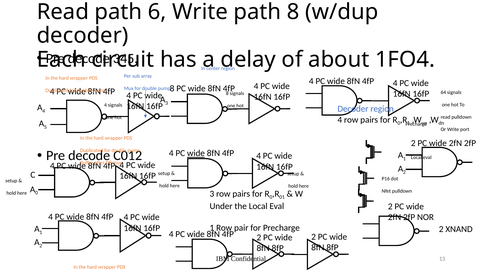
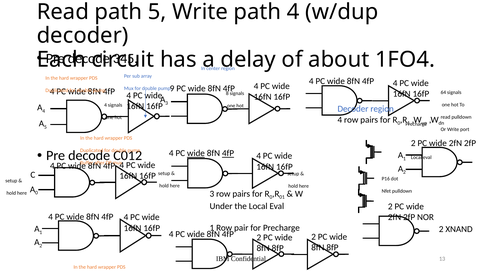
path 6: 6 -> 5
path 8: 8 -> 4
4fP 8: 8 -> 9
4fP at (228, 153) underline: none -> present
